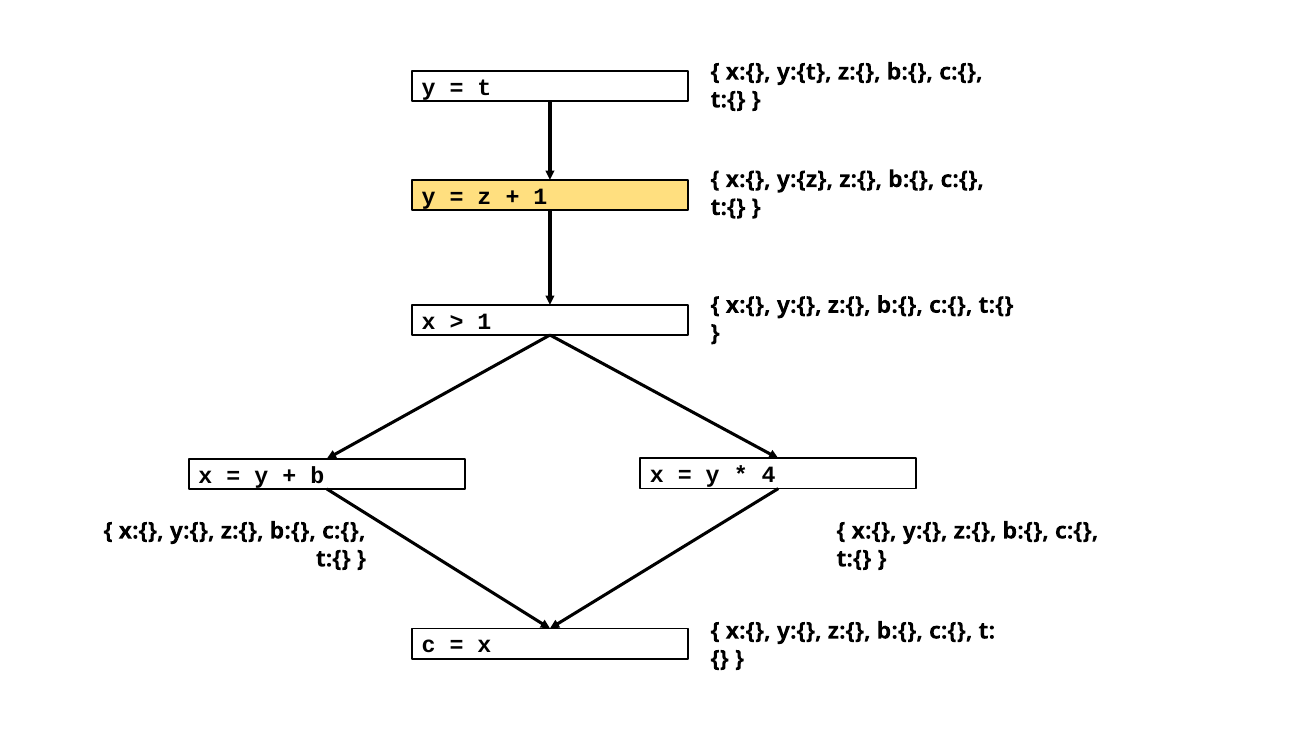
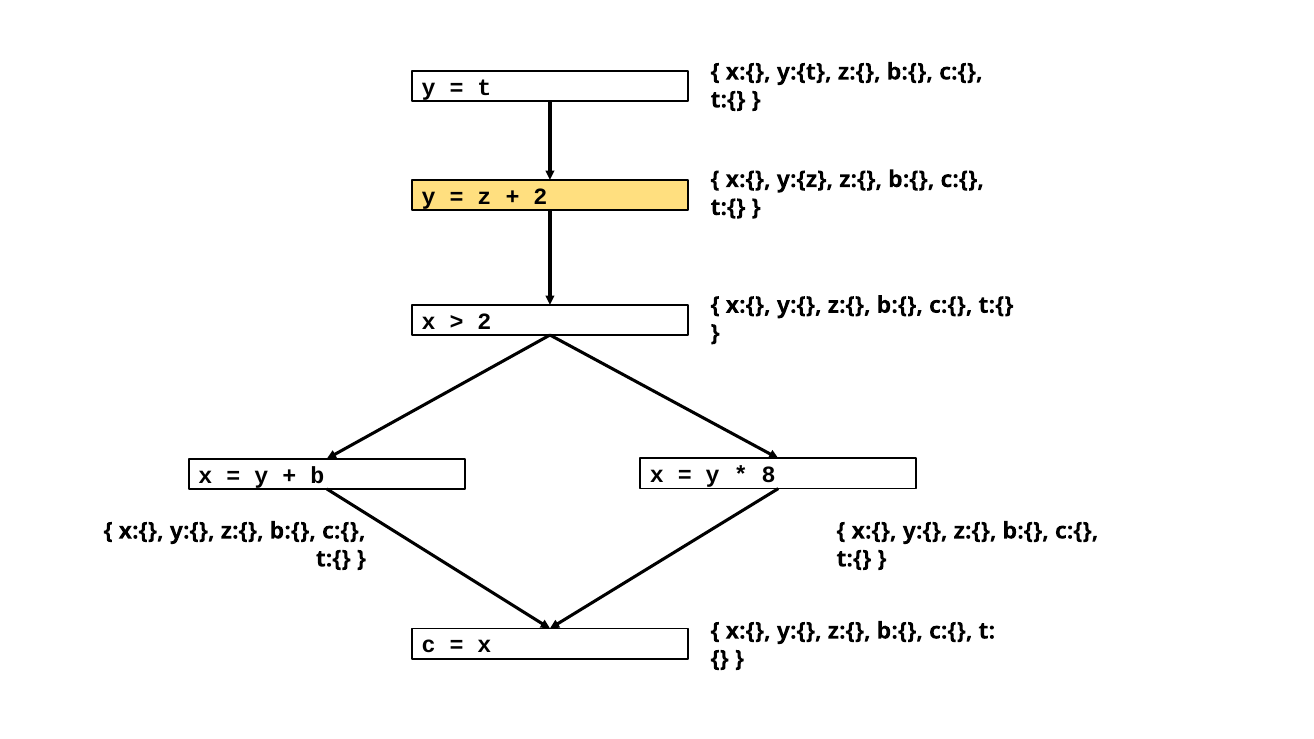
1 at (540, 197): 1 -> 2
1 at (484, 322): 1 -> 2
4: 4 -> 8
